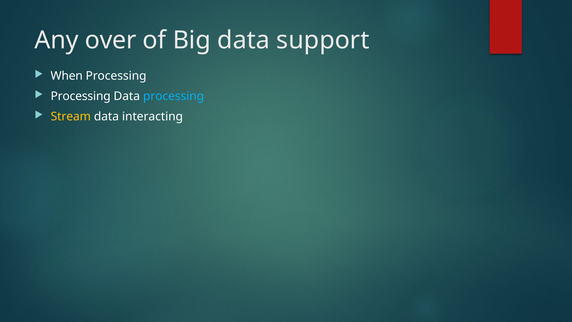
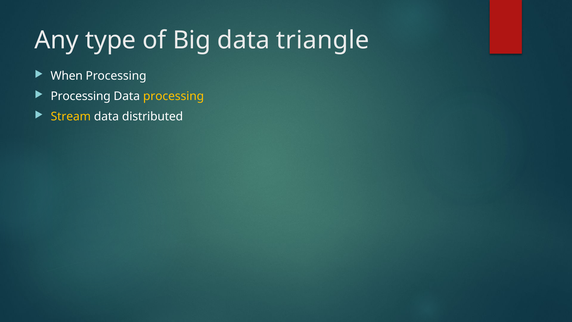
over: over -> type
support: support -> triangle
processing at (174, 96) colour: light blue -> yellow
interacting: interacting -> distributed
